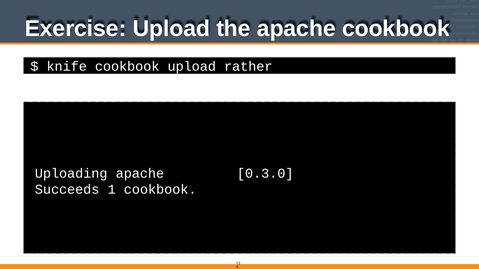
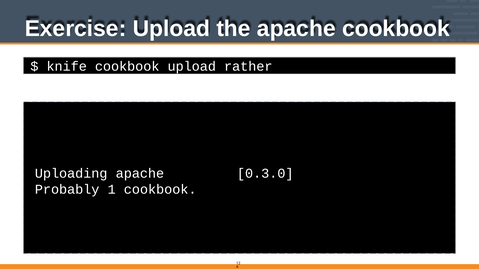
Succeeds: Succeeds -> Probably
